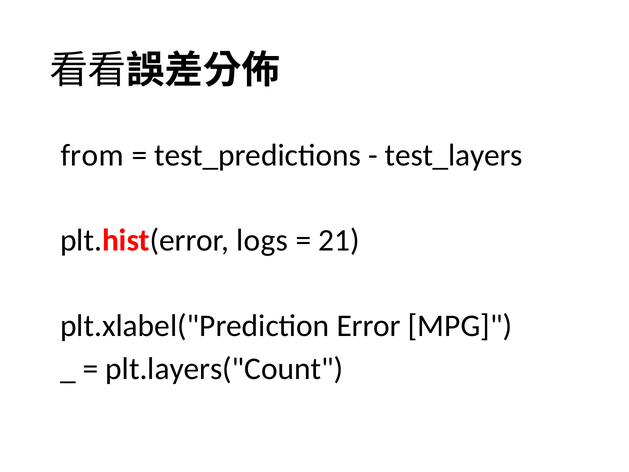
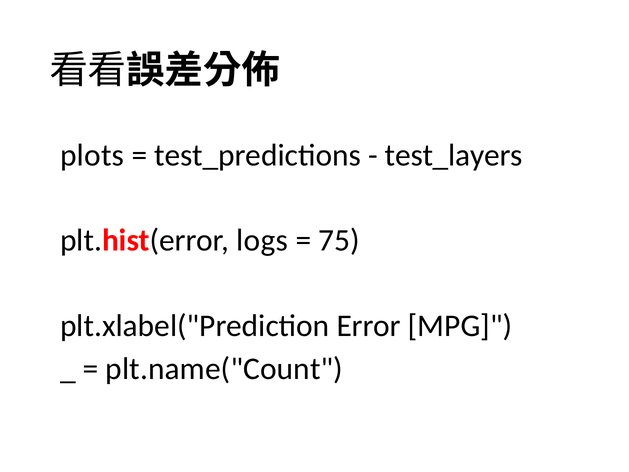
from: from -> plots
21: 21 -> 75
plt.layers("Count: plt.layers("Count -> plt.name("Count
